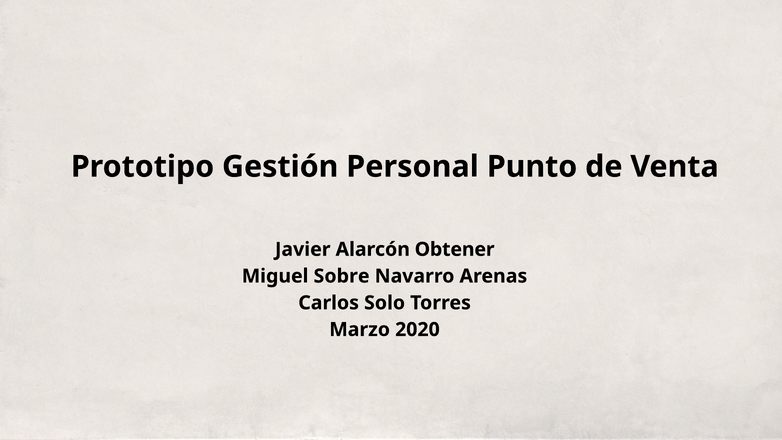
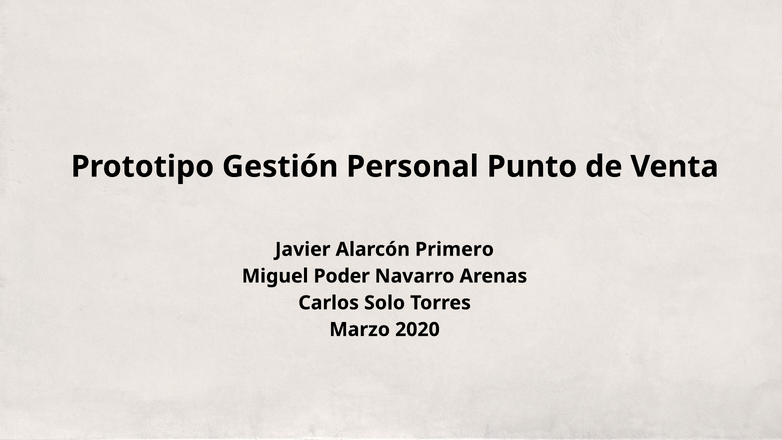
Obtener: Obtener -> Primero
Sobre: Sobre -> Poder
